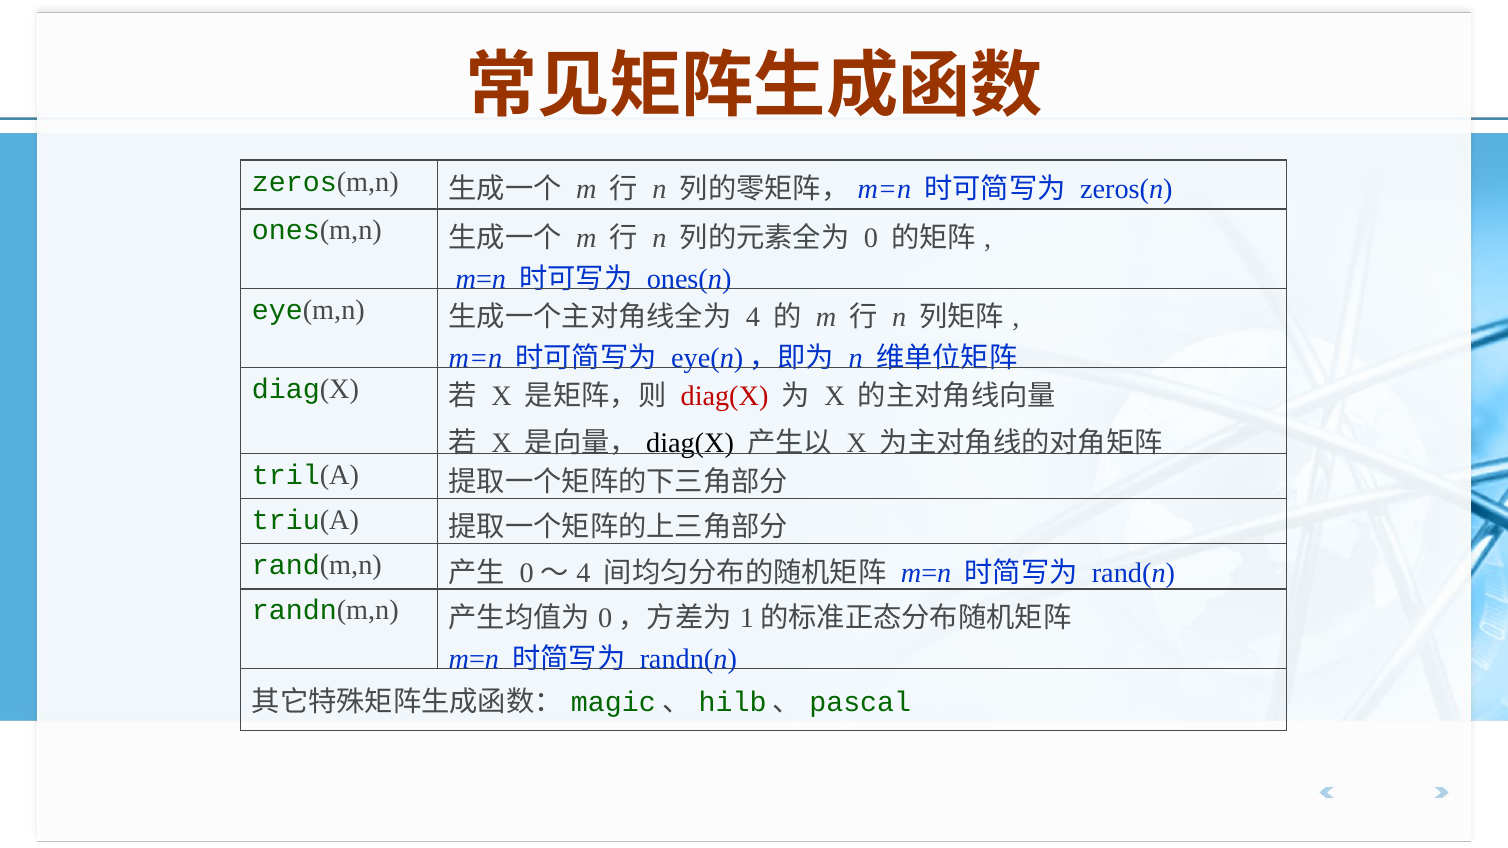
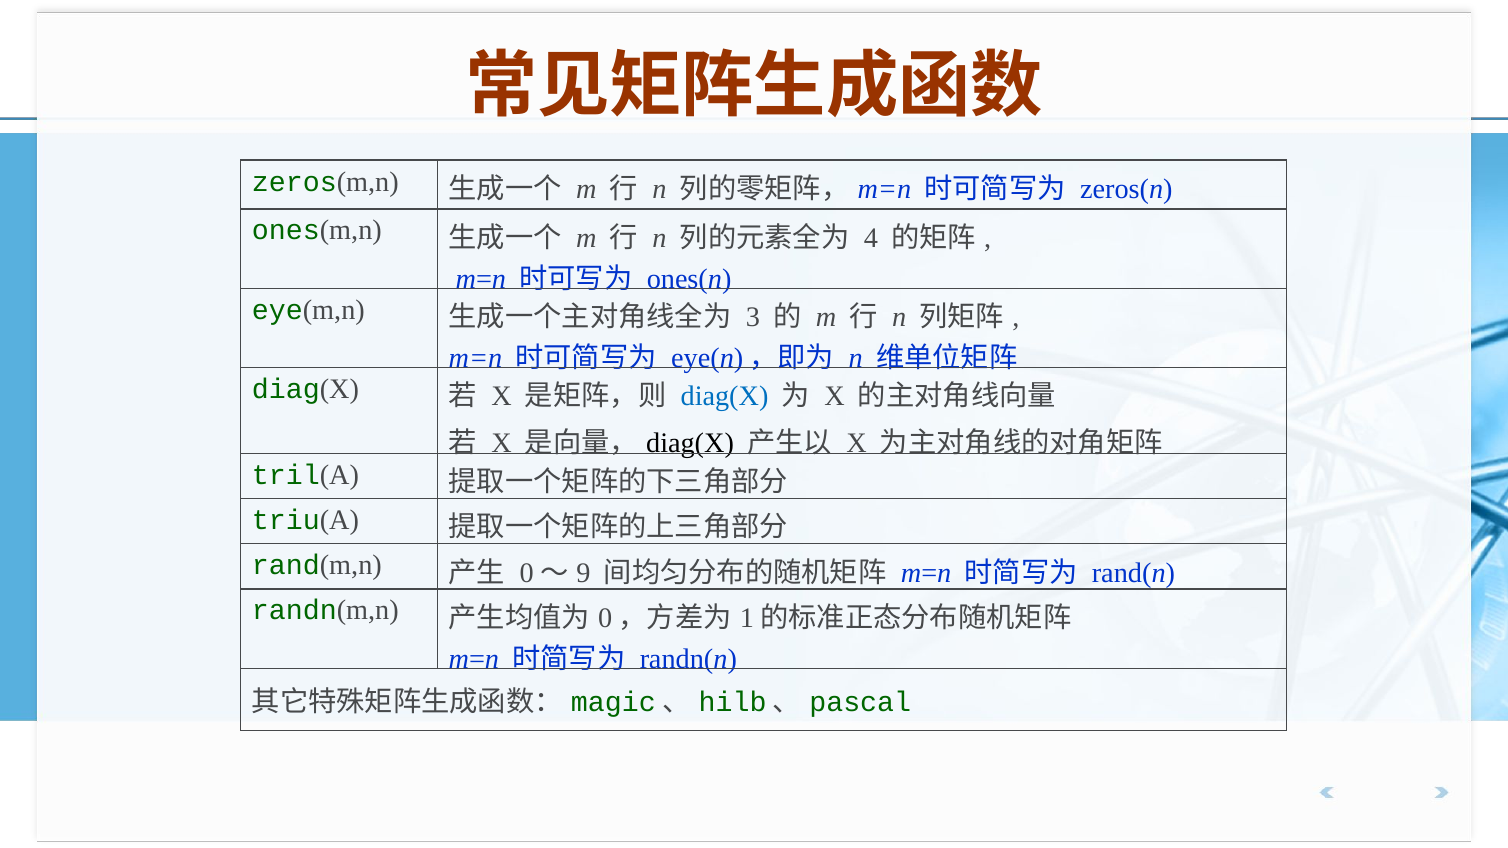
0: 0 -> 4
4 at (753, 317): 4 -> 3
diag(X at (725, 397) colour: red -> blue
4 at (584, 573): 4 -> 9
